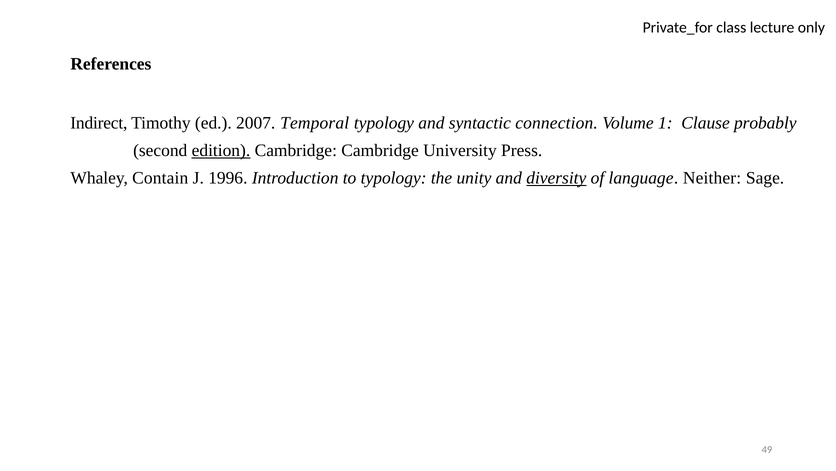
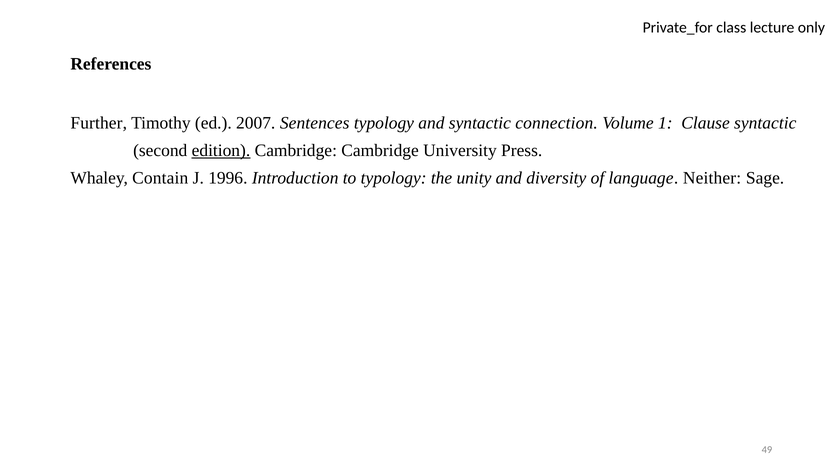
Indirect: Indirect -> Further
Temporal: Temporal -> Sentences
Clause probably: probably -> syntactic
diversity underline: present -> none
